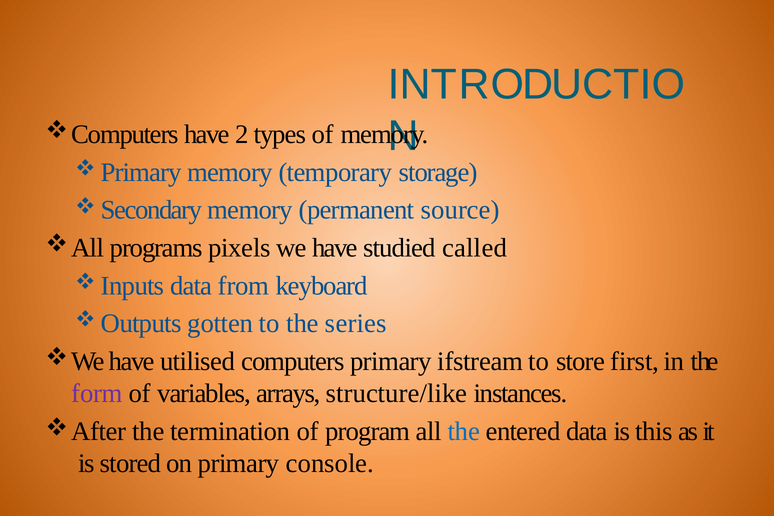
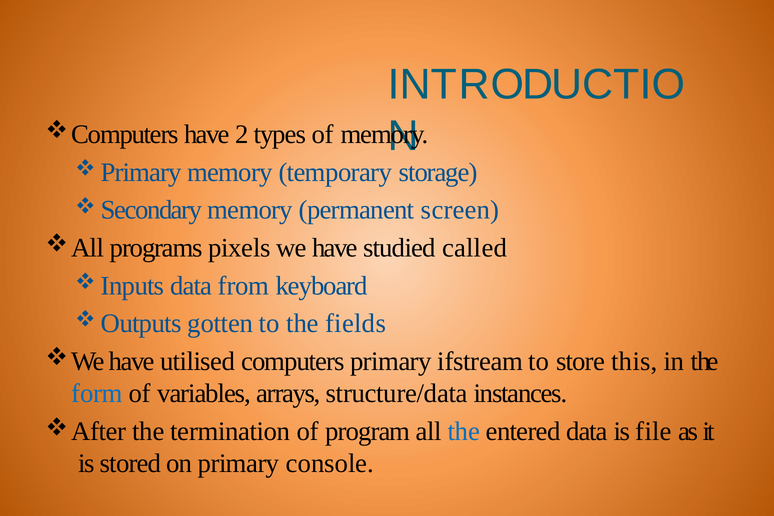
source: source -> screen
series: series -> fields
first: first -> this
form colour: purple -> blue
structure/like: structure/like -> structure/data
this: this -> file
